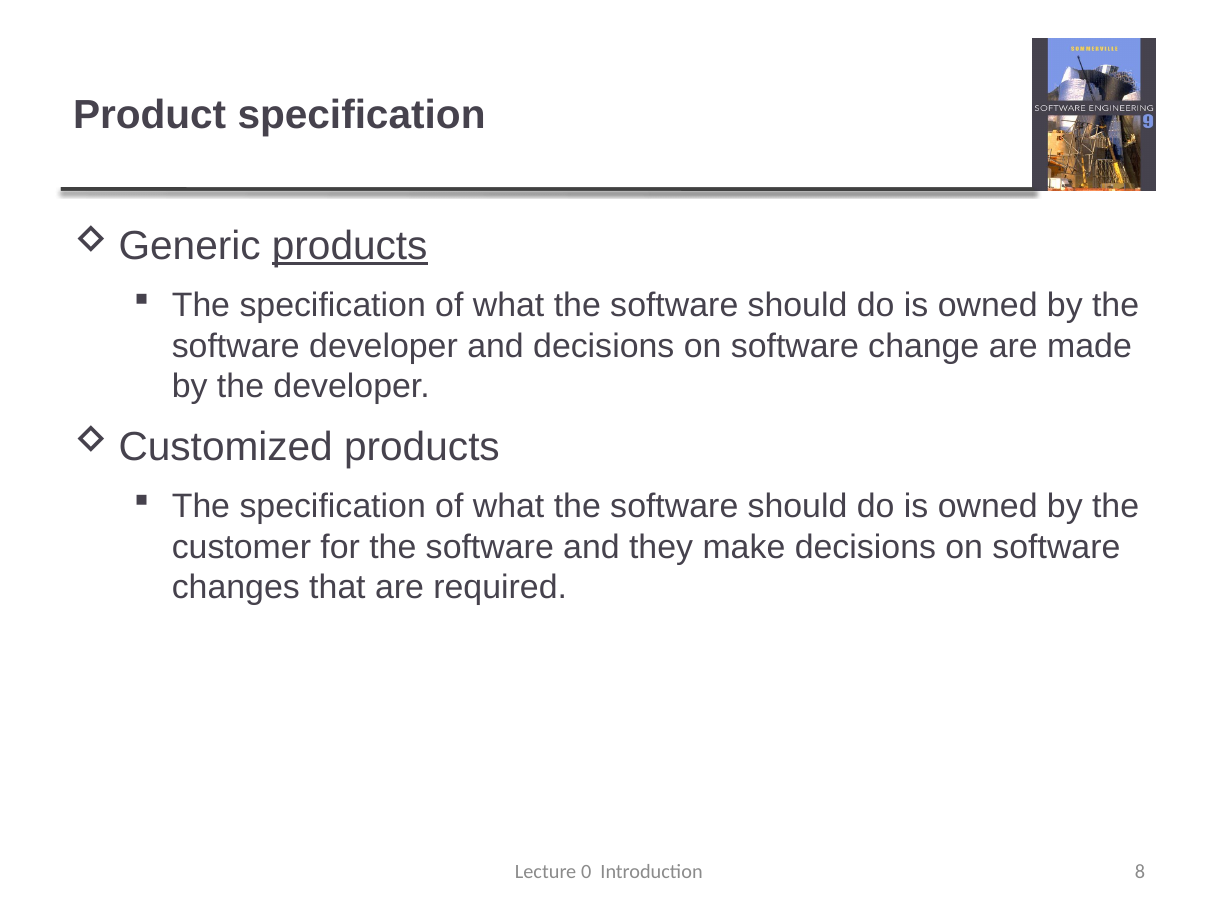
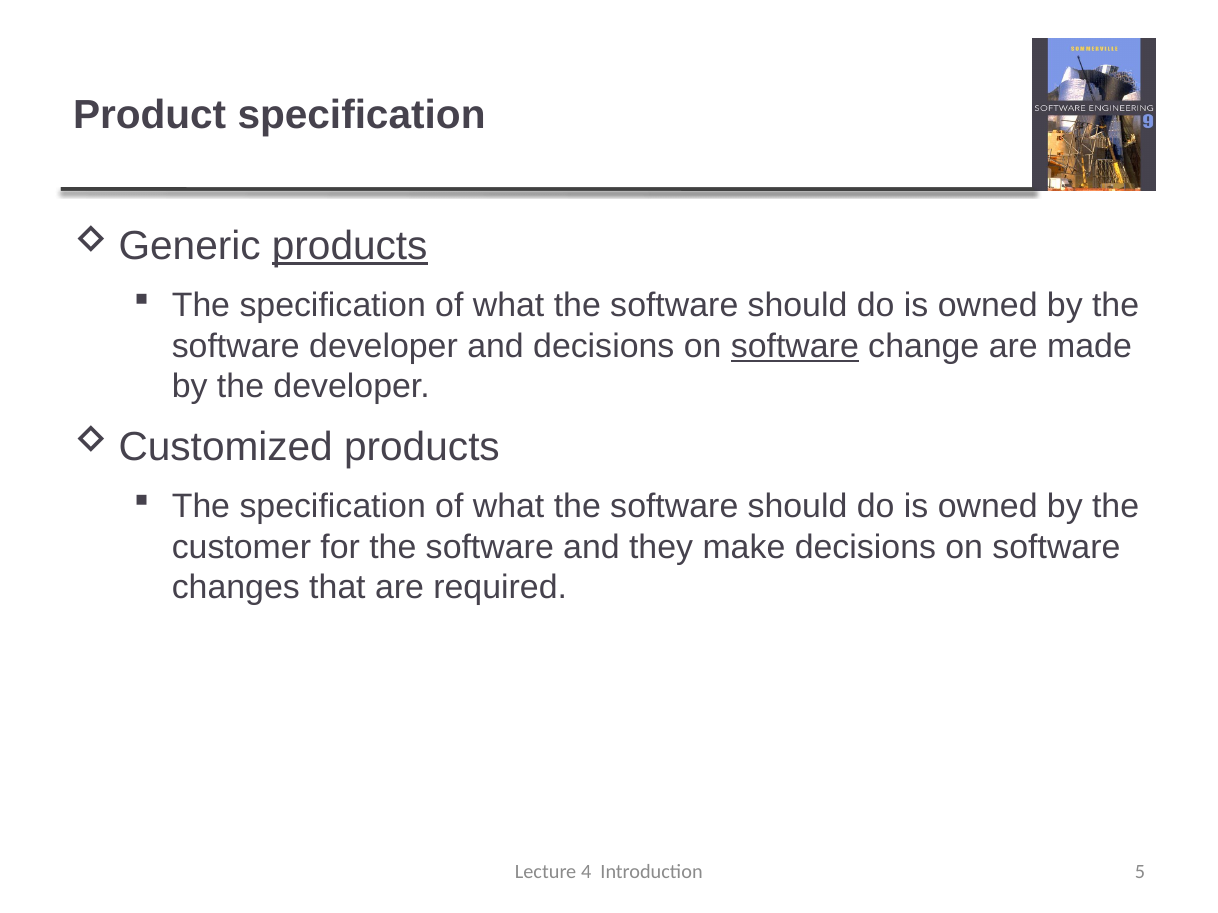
software at (795, 346) underline: none -> present
0: 0 -> 4
8: 8 -> 5
